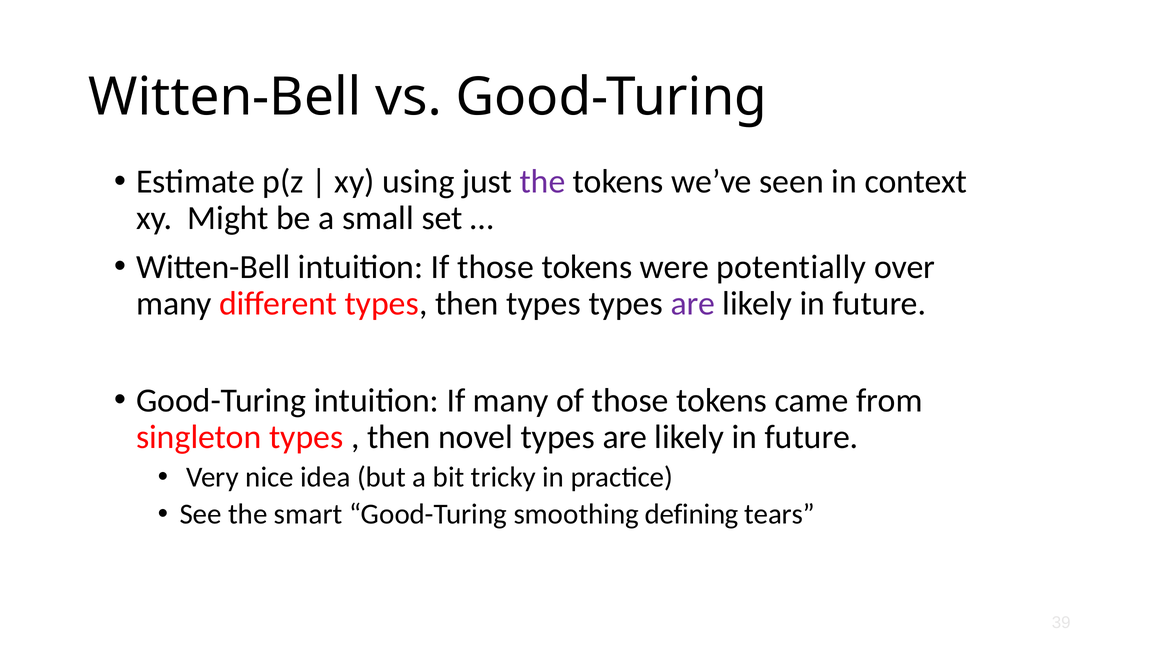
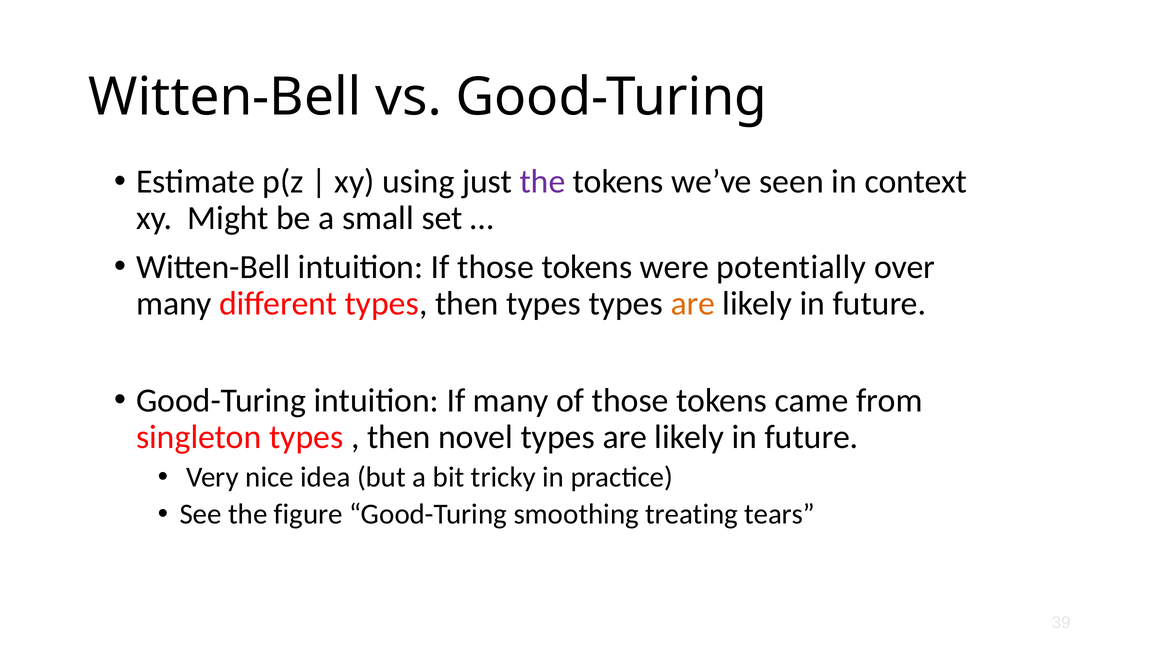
are at (693, 303) colour: purple -> orange
smart: smart -> figure
defining: defining -> treating
